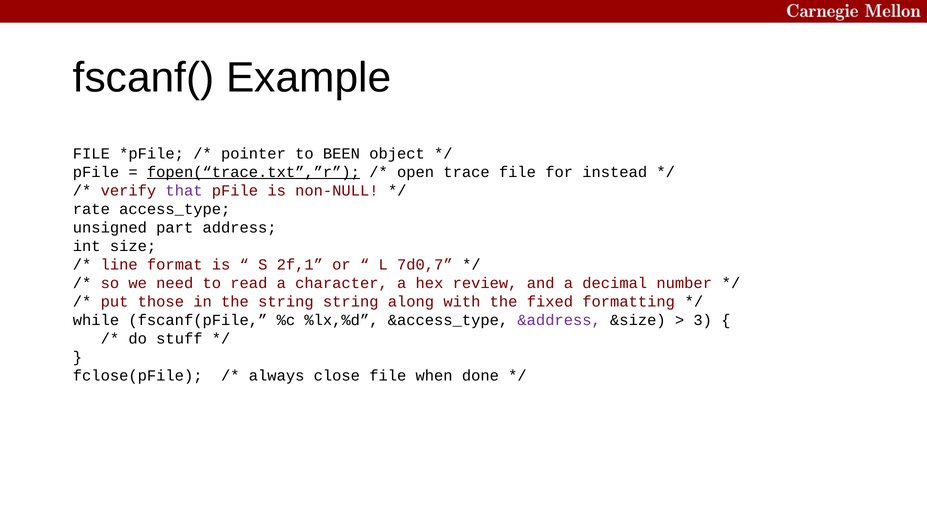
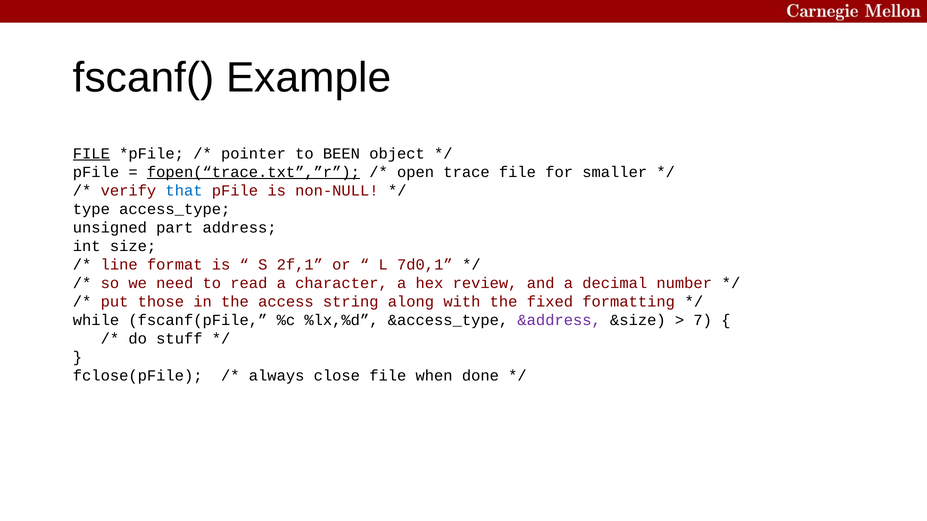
FILE at (91, 154) underline: none -> present
instead: instead -> smaller
that colour: purple -> blue
rate: rate -> type
7d0,7: 7d0,7 -> 7d0,1
the string: string -> access
3: 3 -> 7
